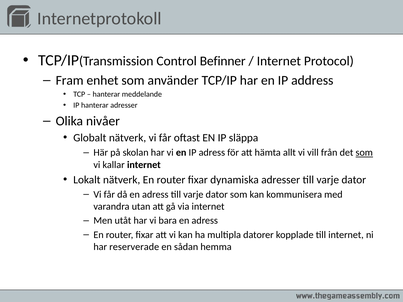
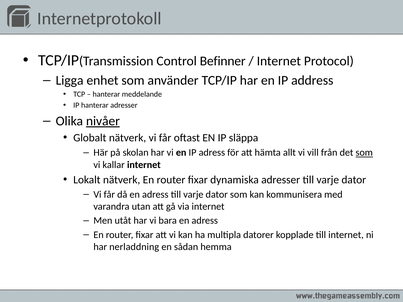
Fram: Fram -> Ligga
nivåer underline: none -> present
reserverade: reserverade -> nerladdning
